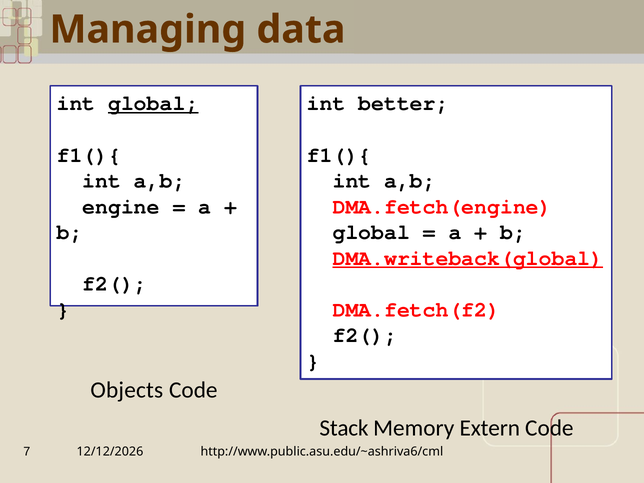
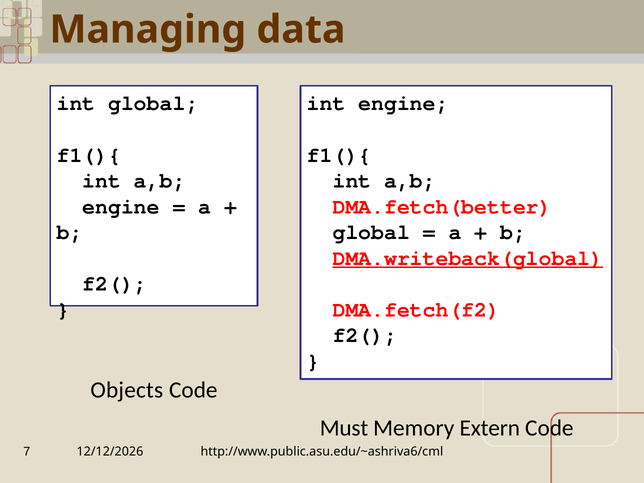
global at (153, 103) underline: present -> none
int better: better -> engine
DMA.fetch(engine: DMA.fetch(engine -> DMA.fetch(better
Stack: Stack -> Must
